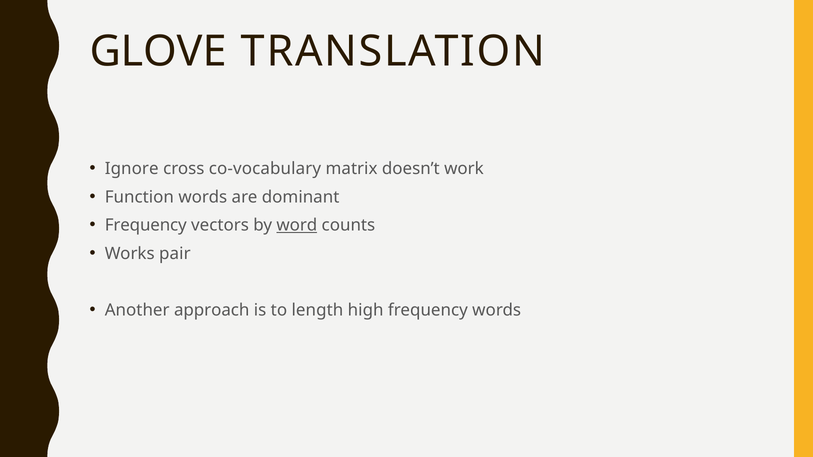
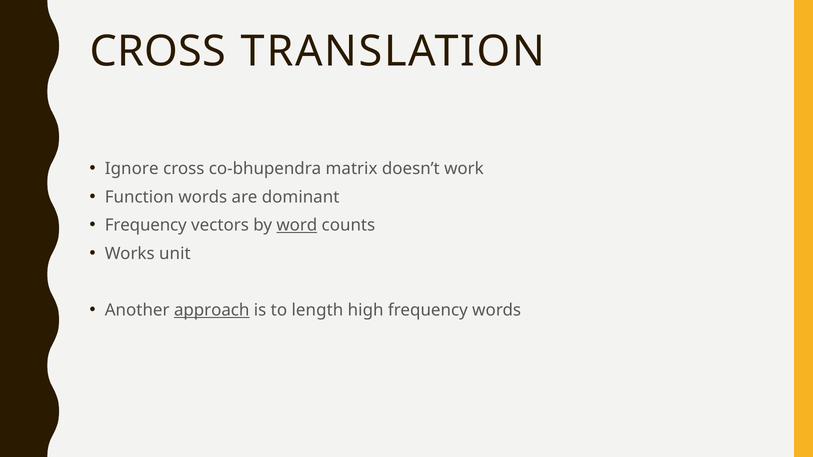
GLOVE at (158, 52): GLOVE -> CROSS
co-vocabulary: co-vocabulary -> co-bhupendra
pair: pair -> unit
approach underline: none -> present
